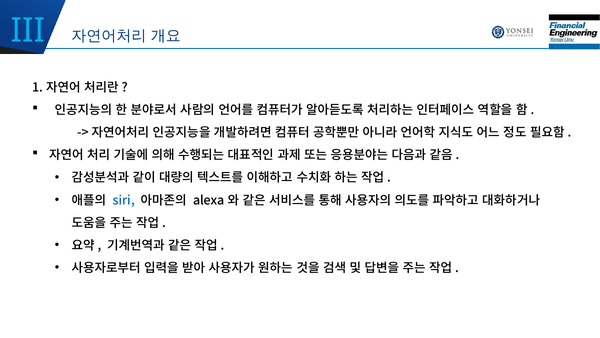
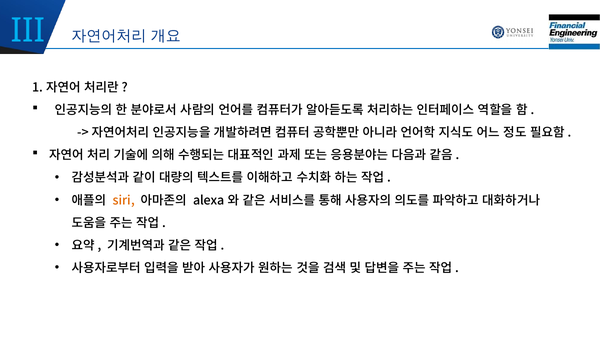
siri colour: blue -> orange
